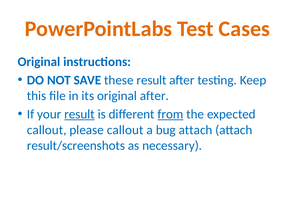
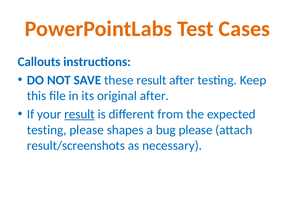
Original at (39, 62): Original -> Callouts
from underline: present -> none
callout at (47, 130): callout -> testing
please callout: callout -> shapes
bug attach: attach -> please
